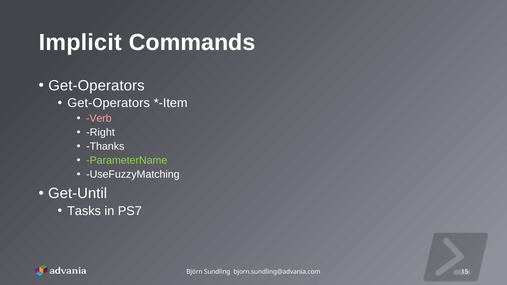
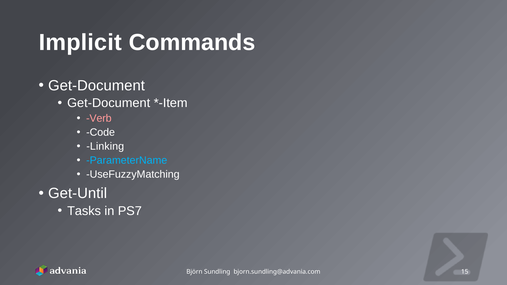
Get-Operators at (96, 86): Get-Operators -> Get-Document
Get-Operators at (109, 103): Get-Operators -> Get-Document
Right: Right -> Code
Thanks: Thanks -> Linking
ParameterName colour: light green -> light blue
